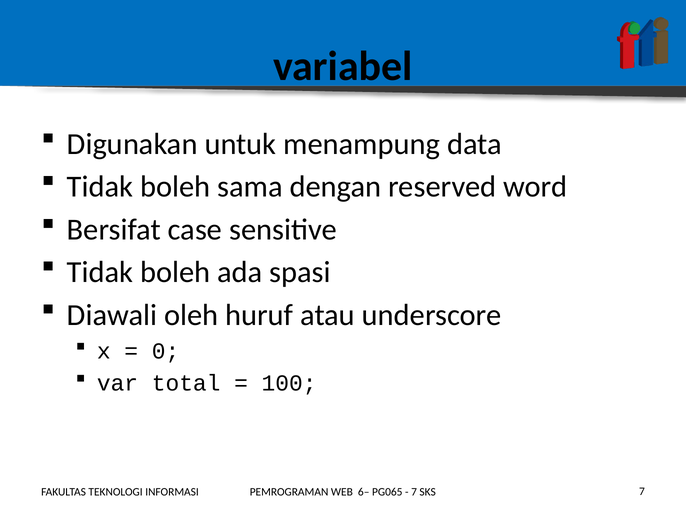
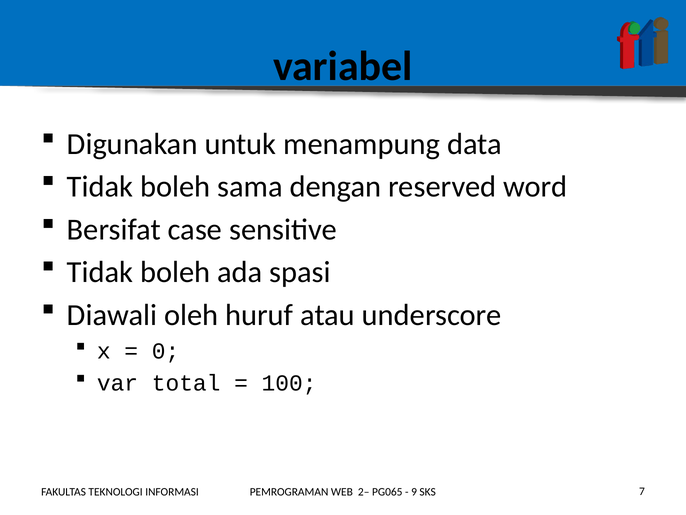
6–: 6– -> 2–
7 at (414, 491): 7 -> 9
